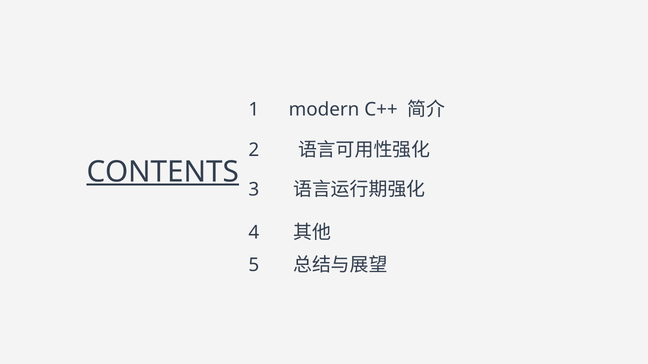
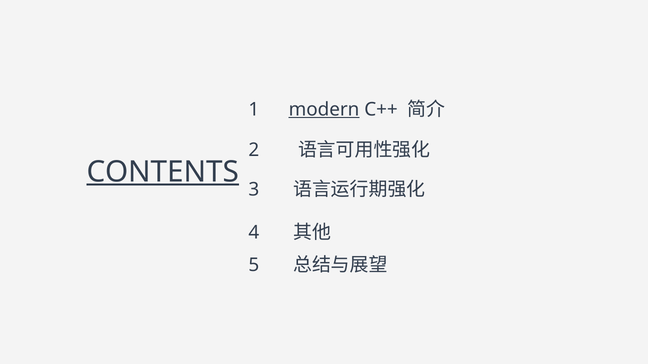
modern underline: none -> present
